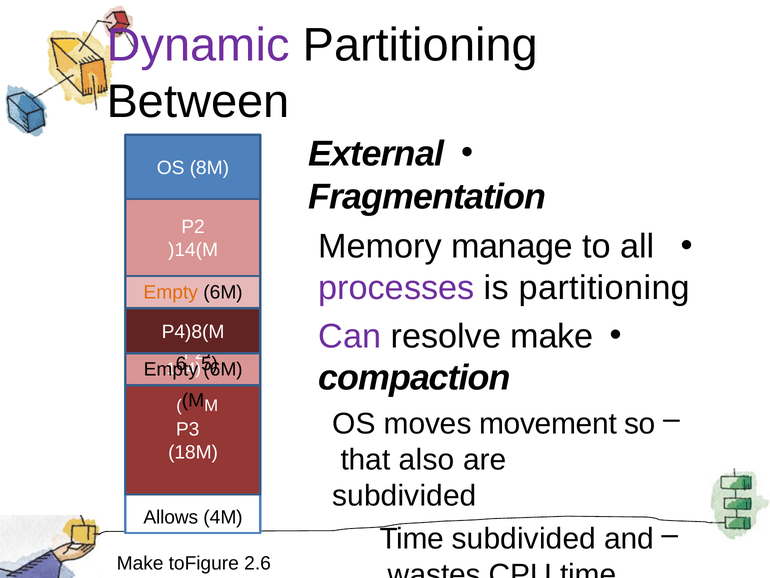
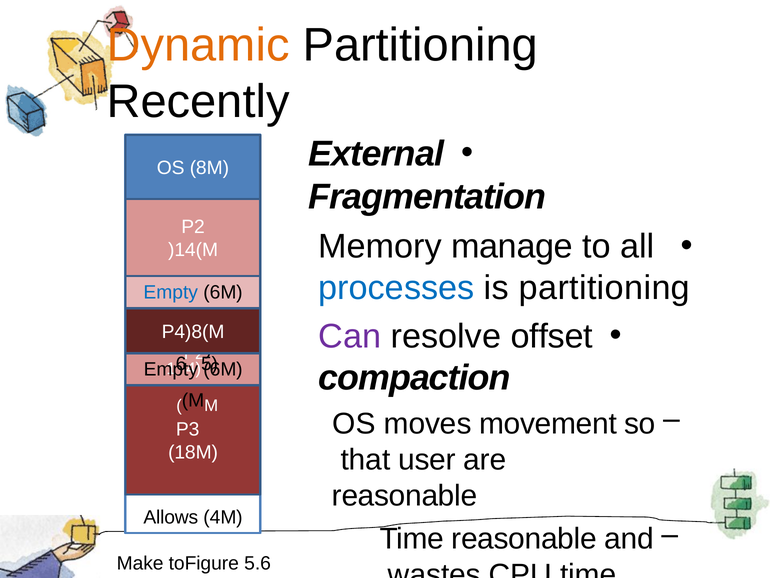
Dynamic colour: purple -> orange
Between: Between -> Recently
processes colour: purple -> blue
Empty at (171, 292) colour: orange -> blue
resolve make: make -> offset
also: also -> user
subdivided at (404, 495): subdivided -> reasonable
Time subdivided: subdivided -> reasonable
2.6: 2.6 -> 5.6
